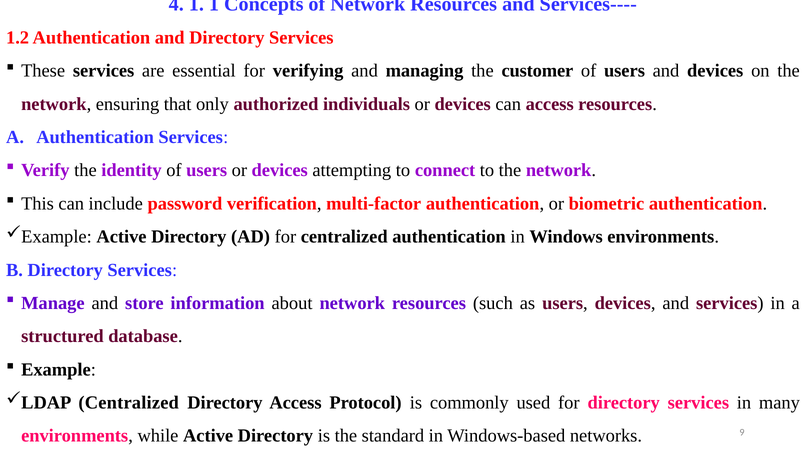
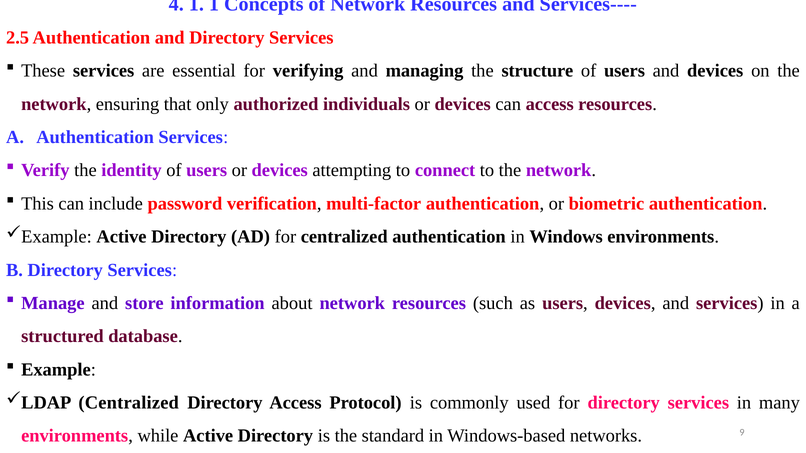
1.2: 1.2 -> 2.5
customer: customer -> structure
